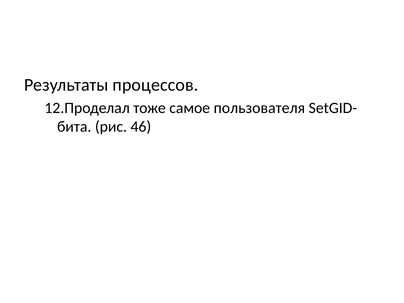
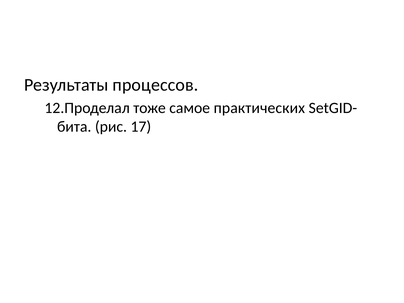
пользователя: пользователя -> практических
46: 46 -> 17
